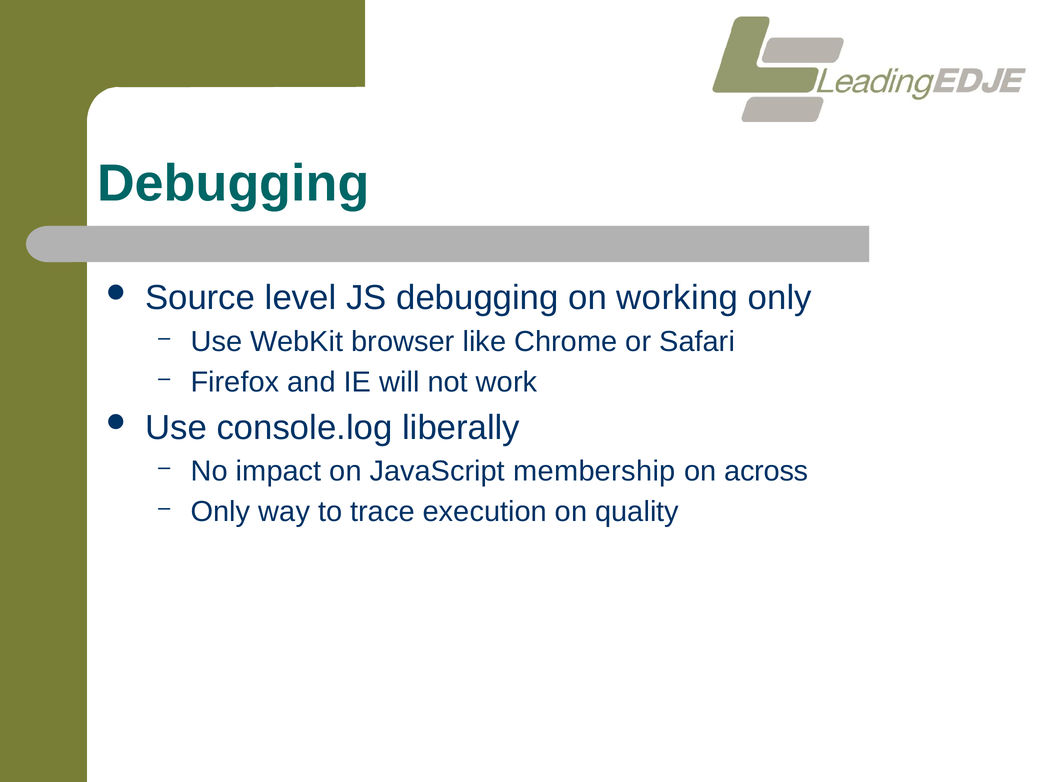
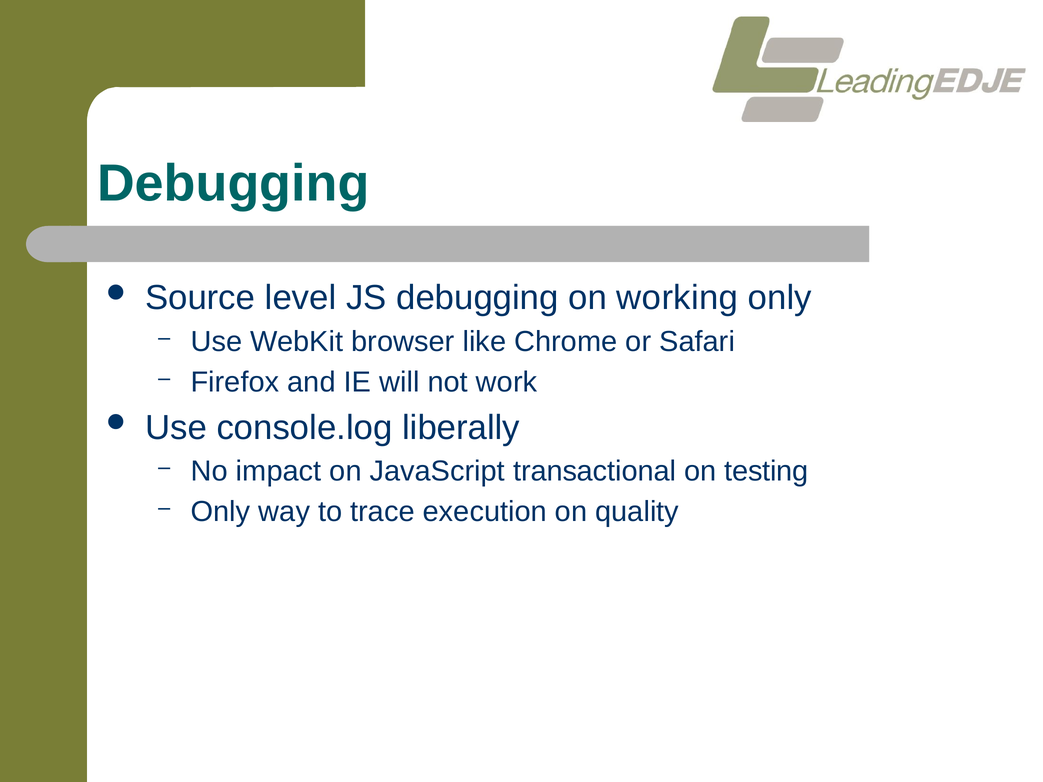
membership: membership -> transactional
across: across -> testing
